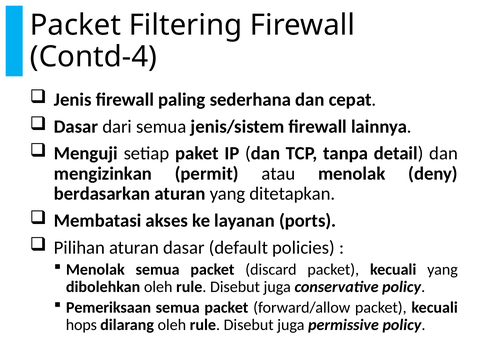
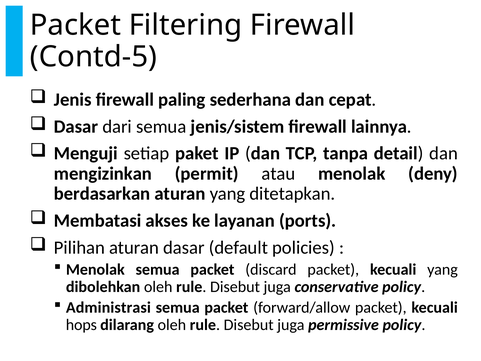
Contd-4: Contd-4 -> Contd-5
Pemeriksaan: Pemeriksaan -> Administrasi
